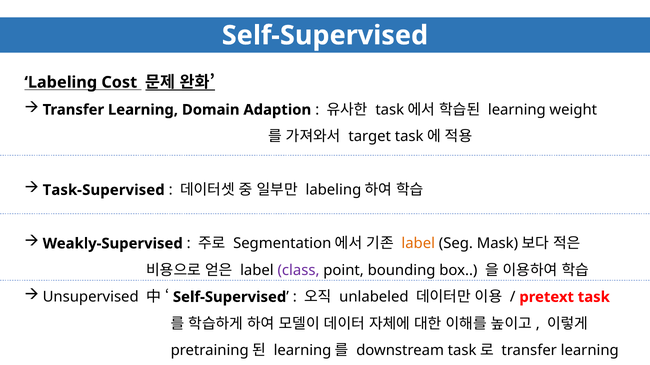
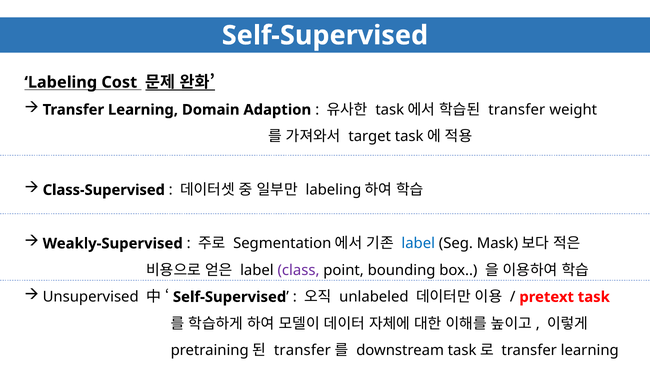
learning at (517, 110): learning -> transfer
Task-Supervised: Task-Supervised -> Class-Supervised
label at (418, 244) colour: orange -> blue
learning at (303, 351): learning -> transfer
